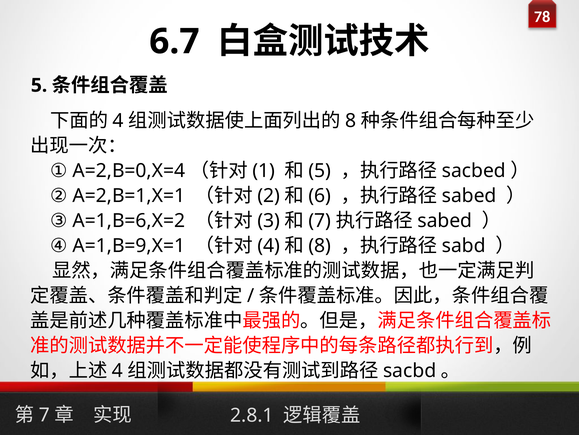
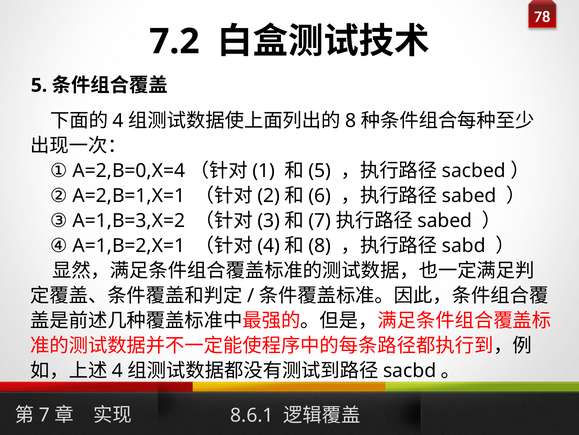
6.7: 6.7 -> 7.2
A=1,B=6,X=2: A=1,B=6,X=2 -> A=1,B=3,X=2
A=1,B=9,X=1: A=1,B=9,X=1 -> A=1,B=2,X=1
2.8.1: 2.8.1 -> 8.6.1
